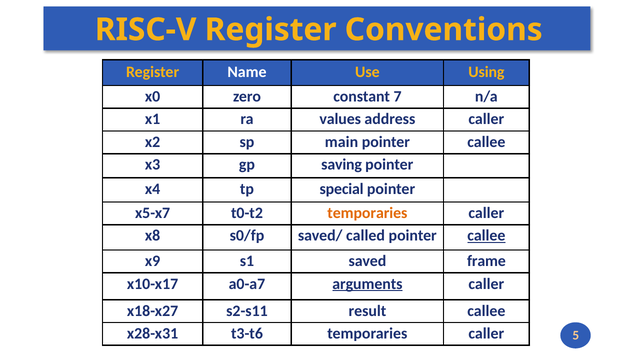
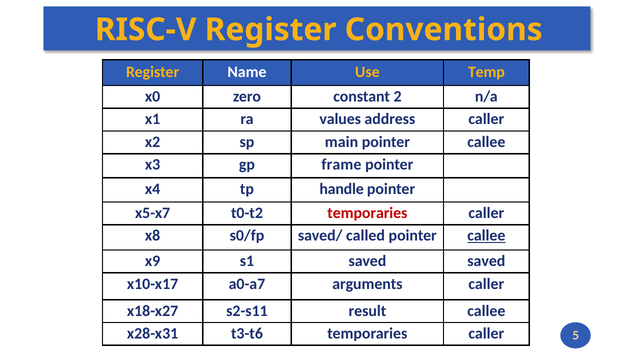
Using: Using -> Temp
7: 7 -> 2
saving: saving -> frame
special: special -> handle
temporaries at (367, 213) colour: orange -> red
saved frame: frame -> saved
arguments underline: present -> none
